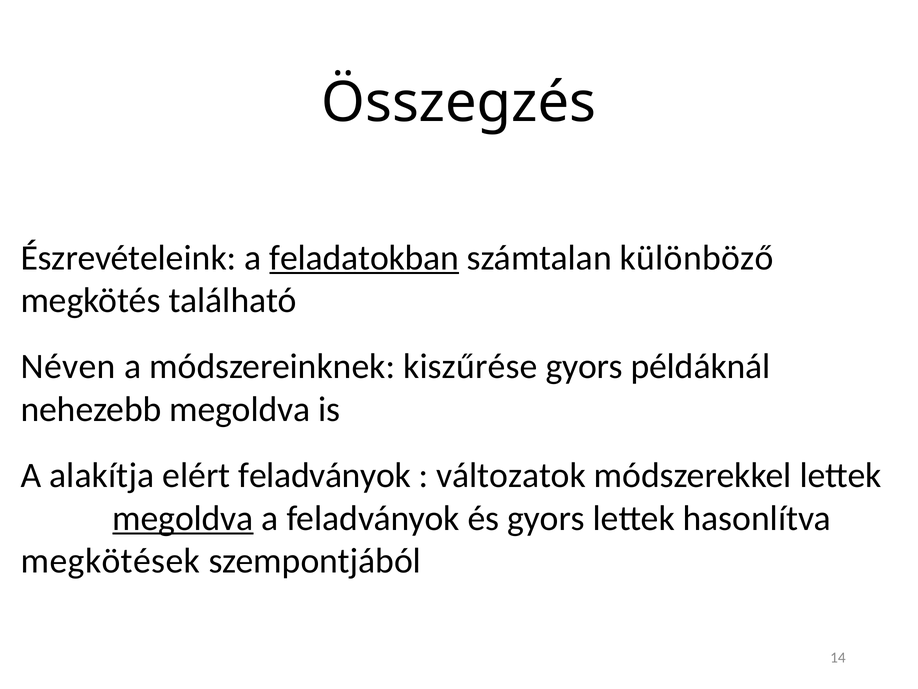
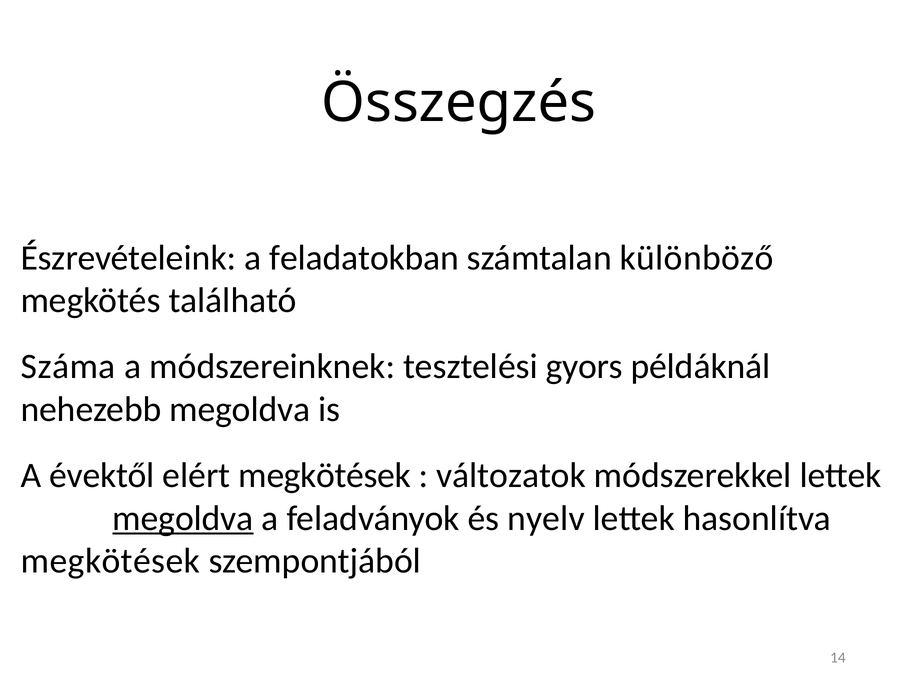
feladatokban underline: present -> none
Néven: Néven -> Száma
kiszűrése: kiszűrése -> tesztelési
alakítja: alakítja -> évektől
elért feladványok: feladványok -> megkötések
és gyors: gyors -> nyelv
